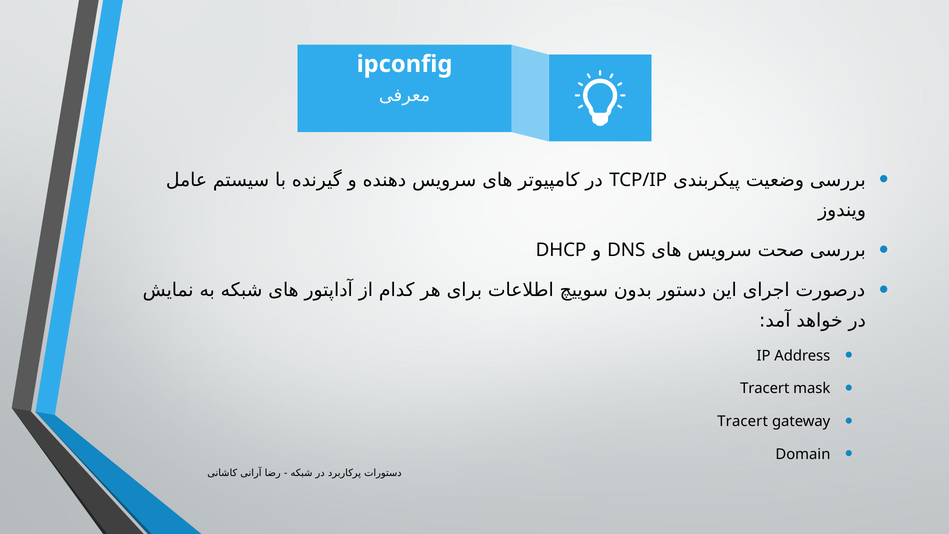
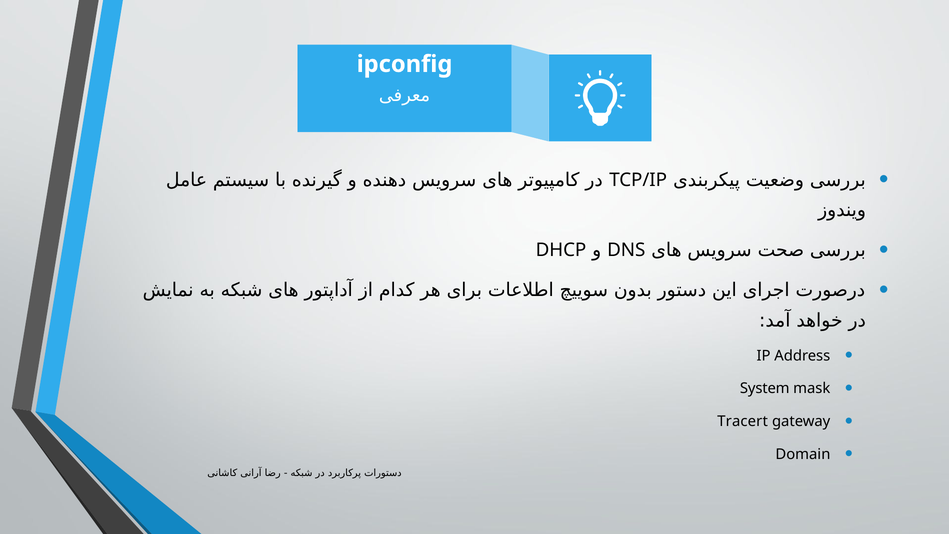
Tracert at (765, 388): Tracert -> System
